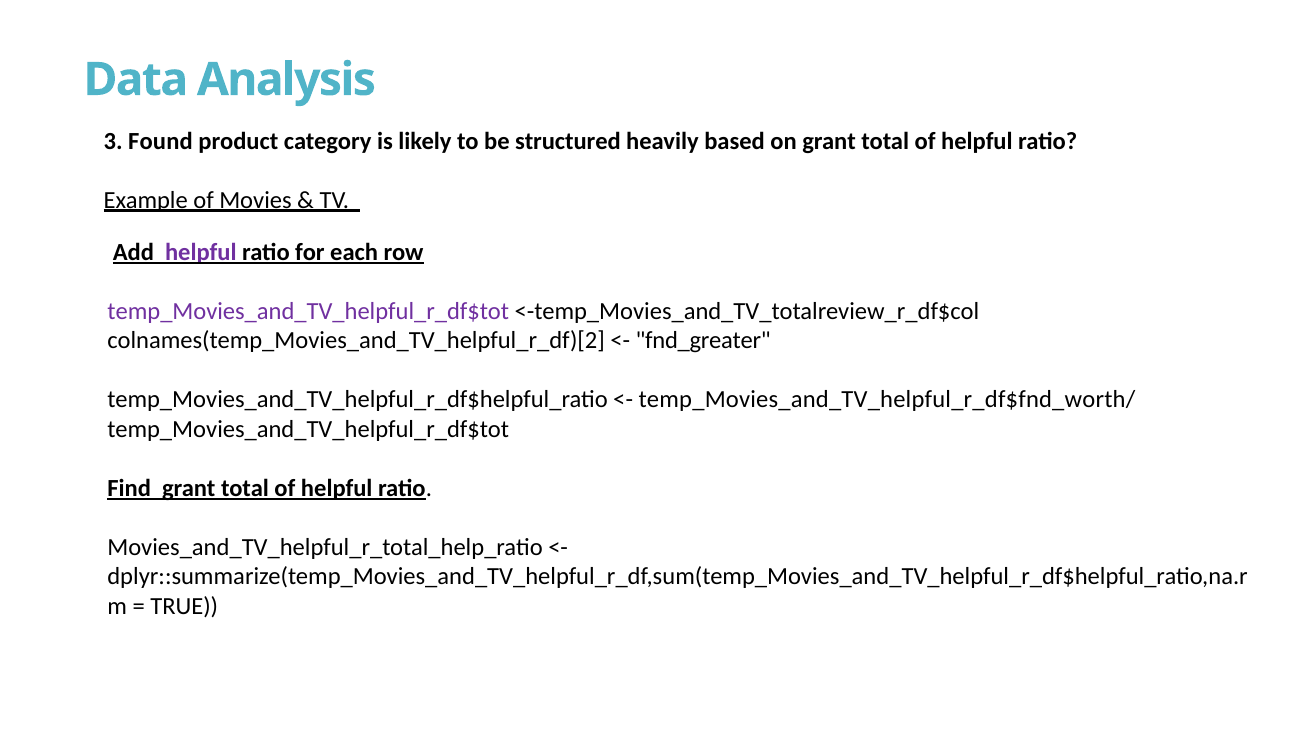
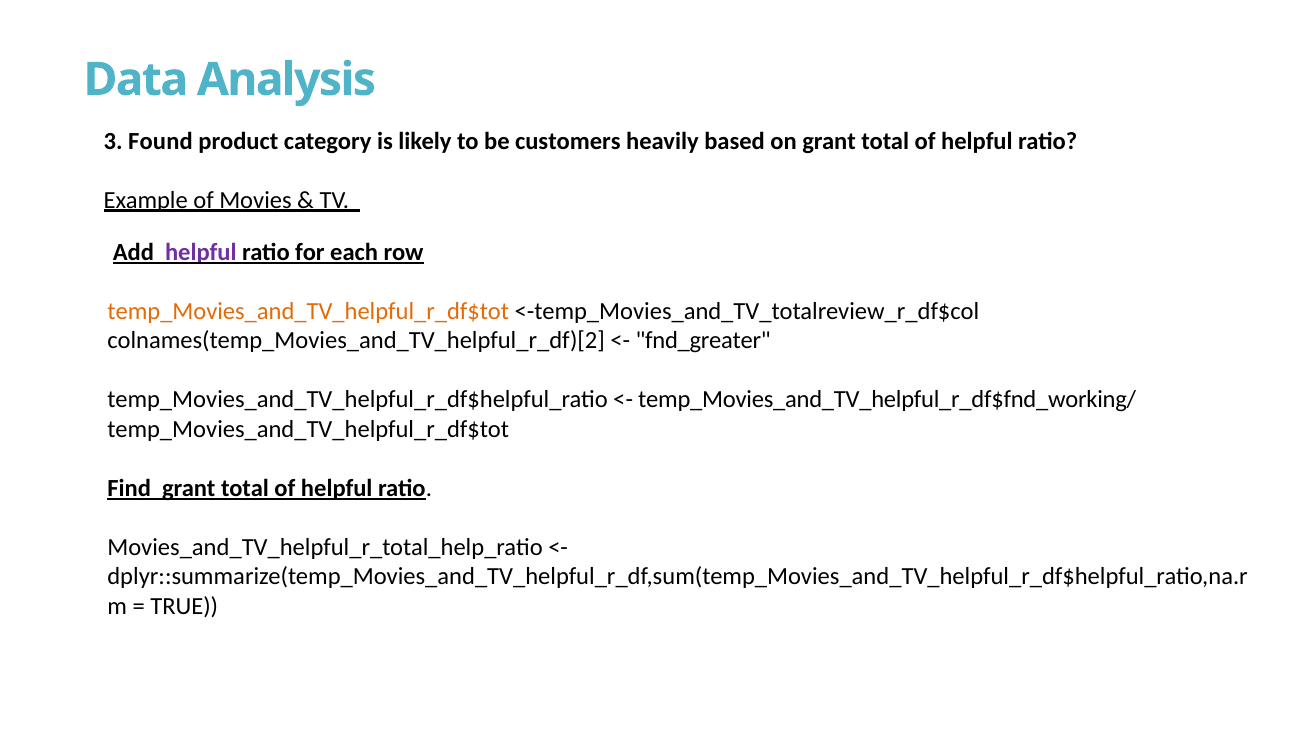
structured: structured -> customers
temp_Movies_and_TV_helpful_r_df$tot at (308, 311) colour: purple -> orange
temp_Movies_and_TV_helpful_r_df$fnd_worth/: temp_Movies_and_TV_helpful_r_df$fnd_worth/ -> temp_Movies_and_TV_helpful_r_df$fnd_working/
